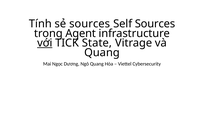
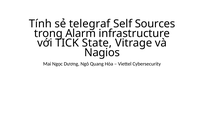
sẻ sources: sources -> telegraf
Agent: Agent -> Alarm
với underline: present -> none
Quang at (102, 52): Quang -> Nagios
